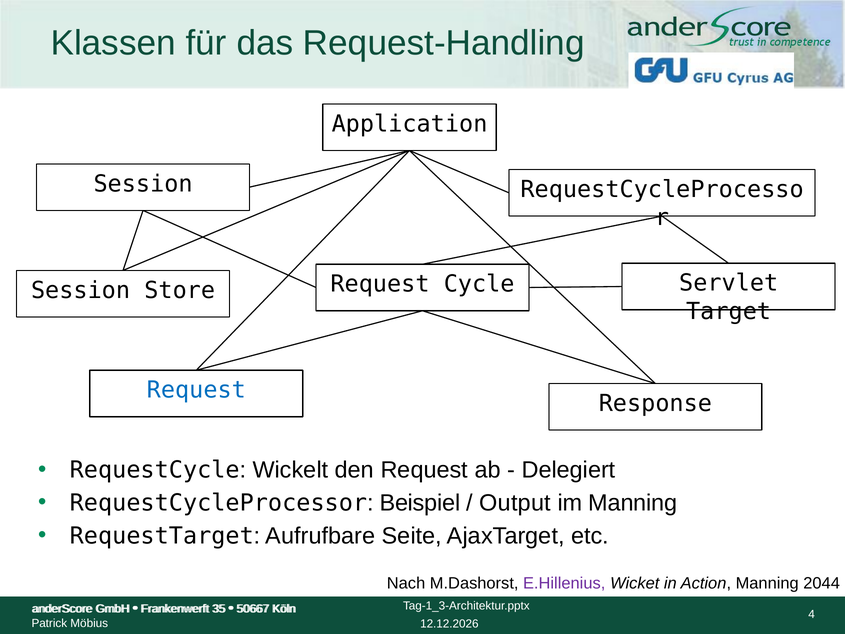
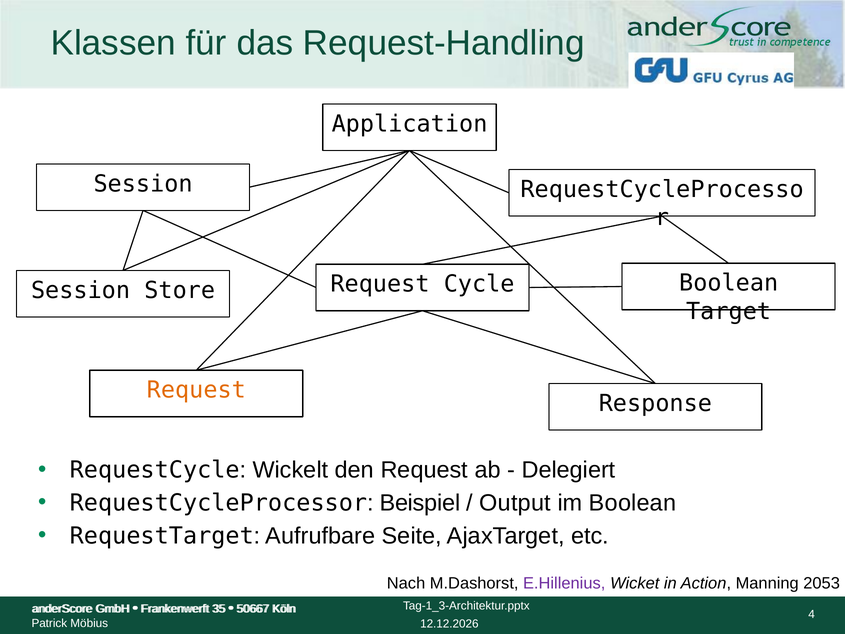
Cycle Servlet: Servlet -> Boolean
Request at (196, 390) colour: blue -> orange
im Manning: Manning -> Boolean
2044: 2044 -> 2053
